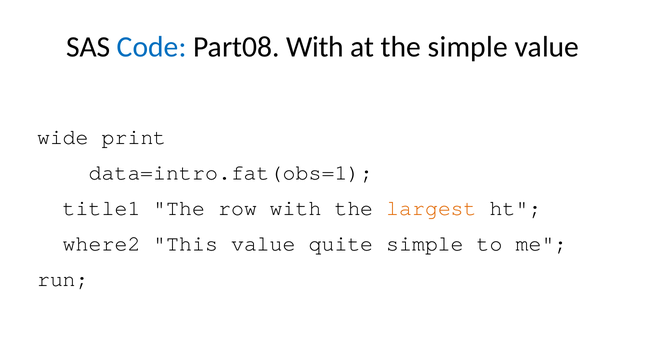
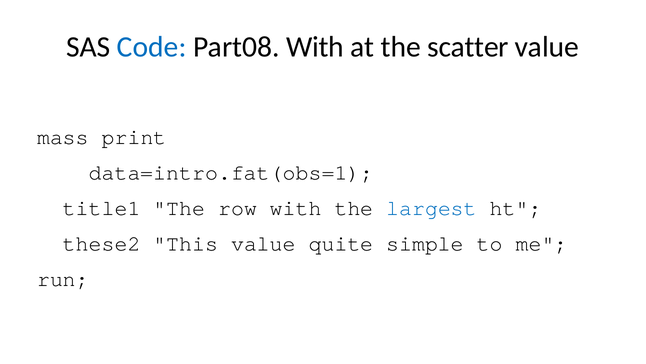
the simple: simple -> scatter
wide: wide -> mass
largest colour: orange -> blue
where2: where2 -> these2
